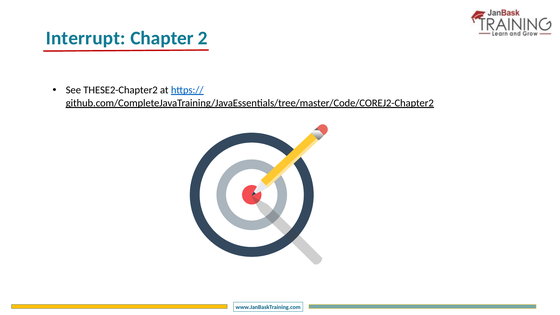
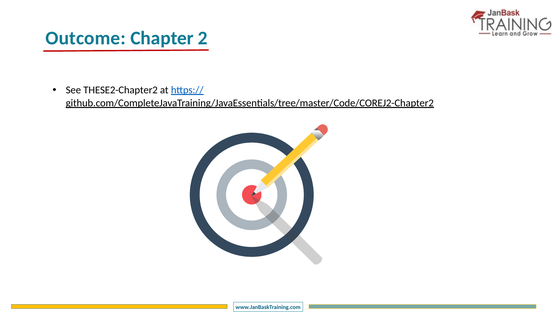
Interrupt: Interrupt -> Outcome
